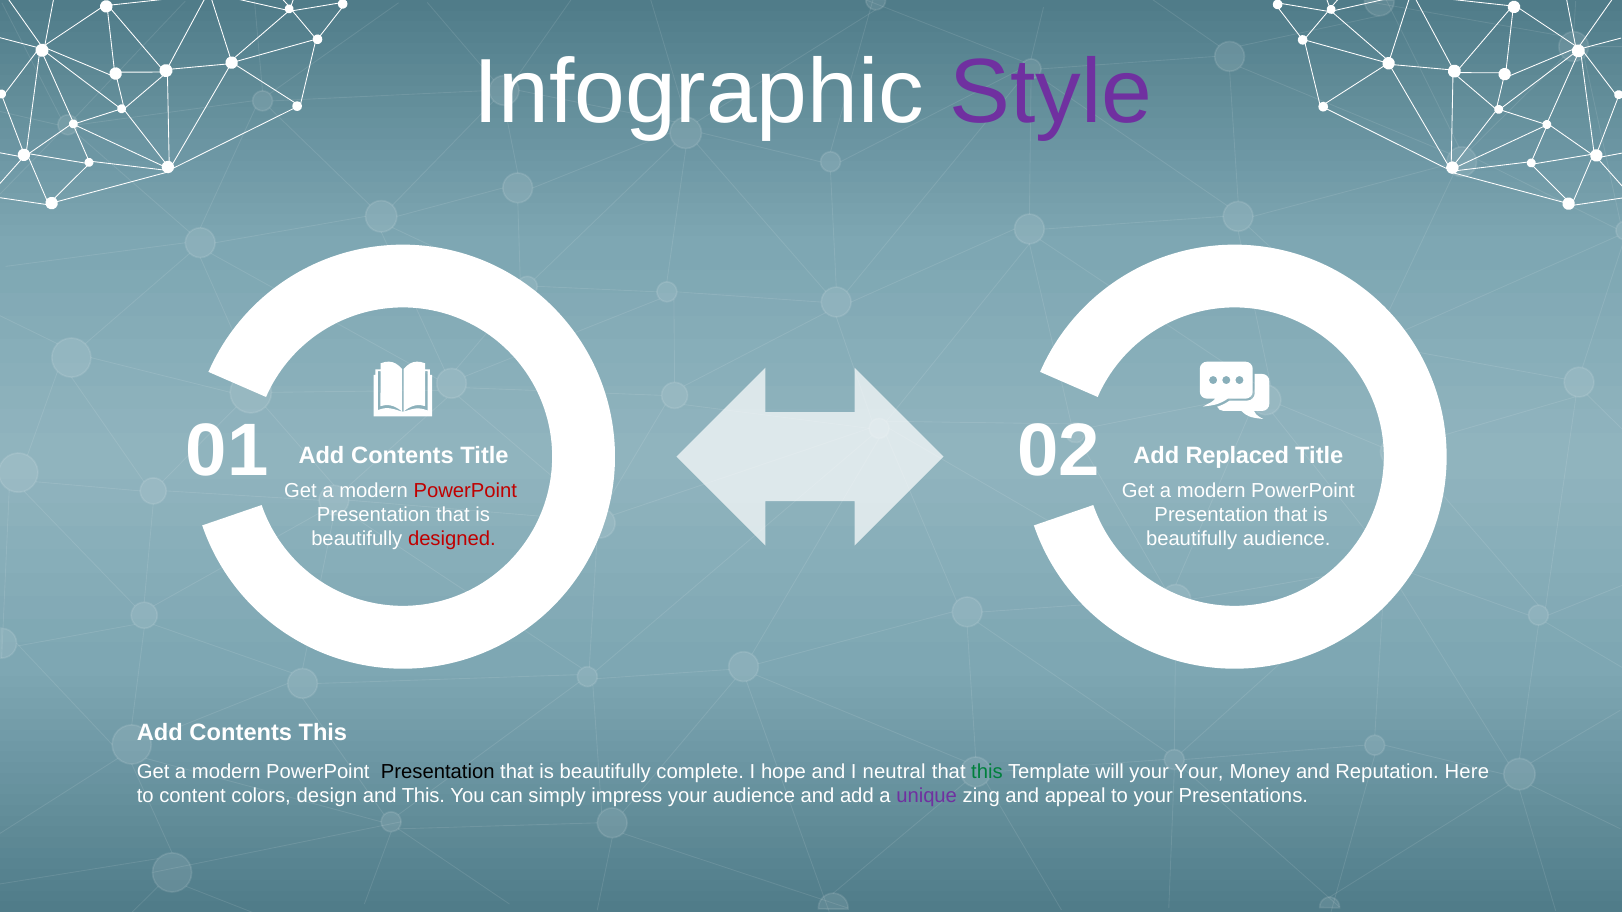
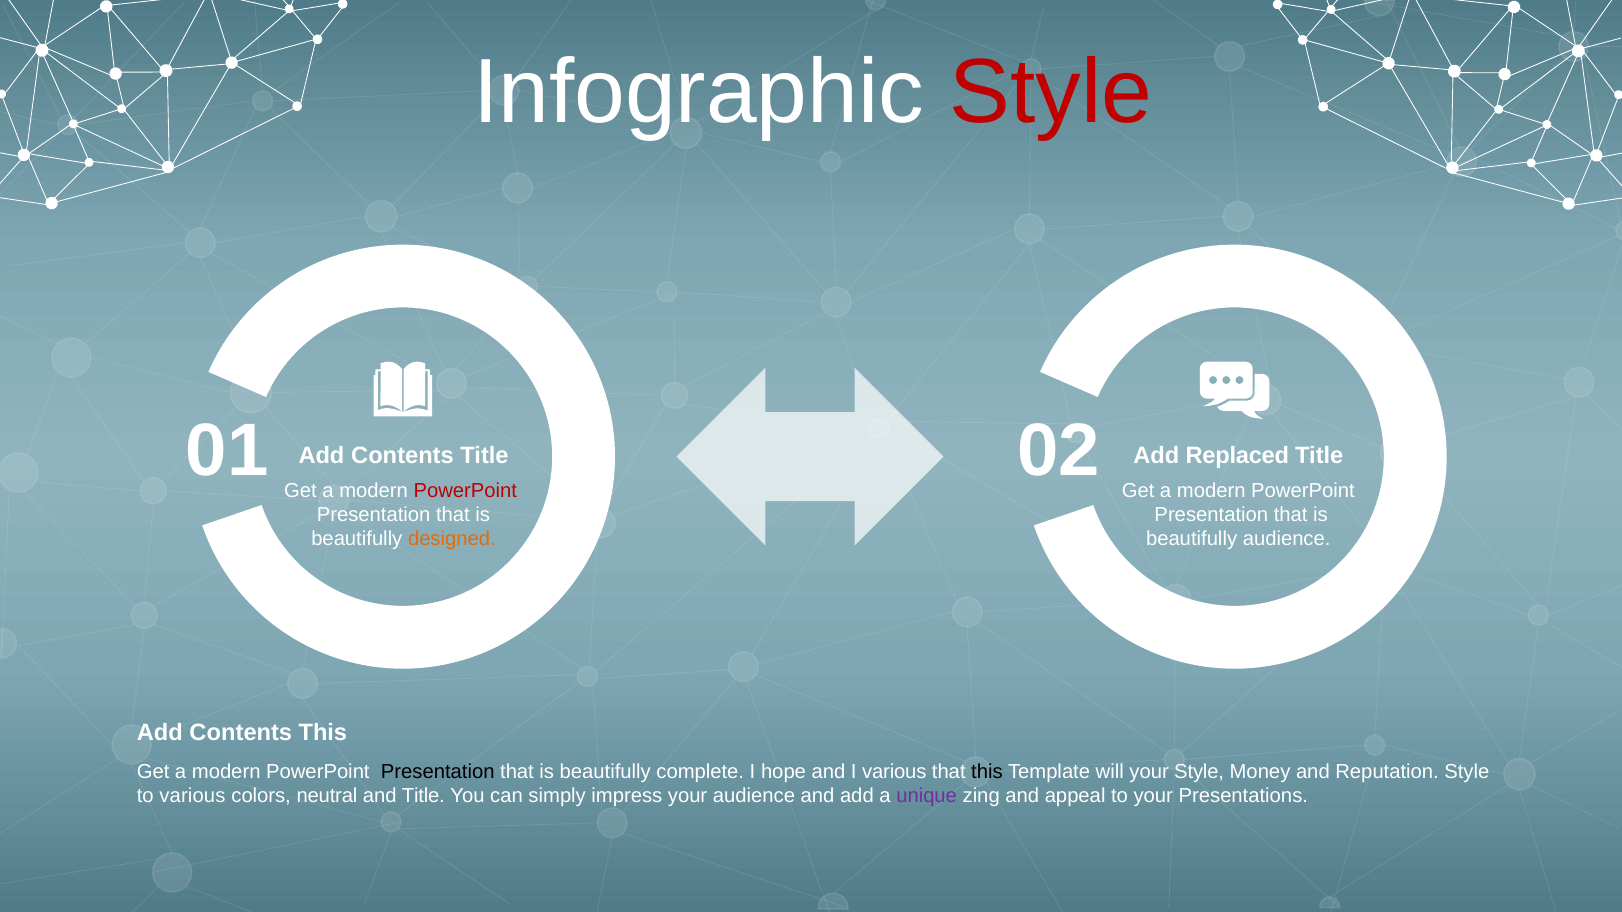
Style at (1051, 93) colour: purple -> red
designed colour: red -> orange
I neutral: neutral -> various
this at (987, 772) colour: green -> black
your Your: Your -> Style
Reputation Here: Here -> Style
to content: content -> various
design: design -> neutral
and This: This -> Title
